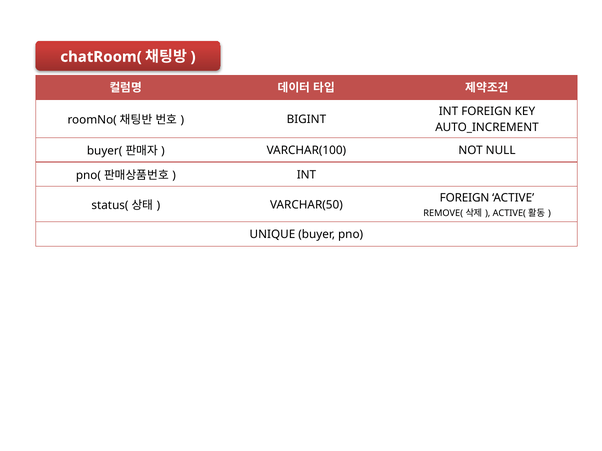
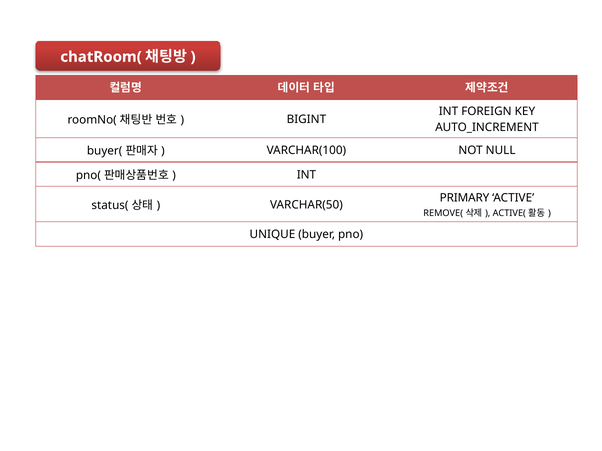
FOREIGN at (465, 198): FOREIGN -> PRIMARY
